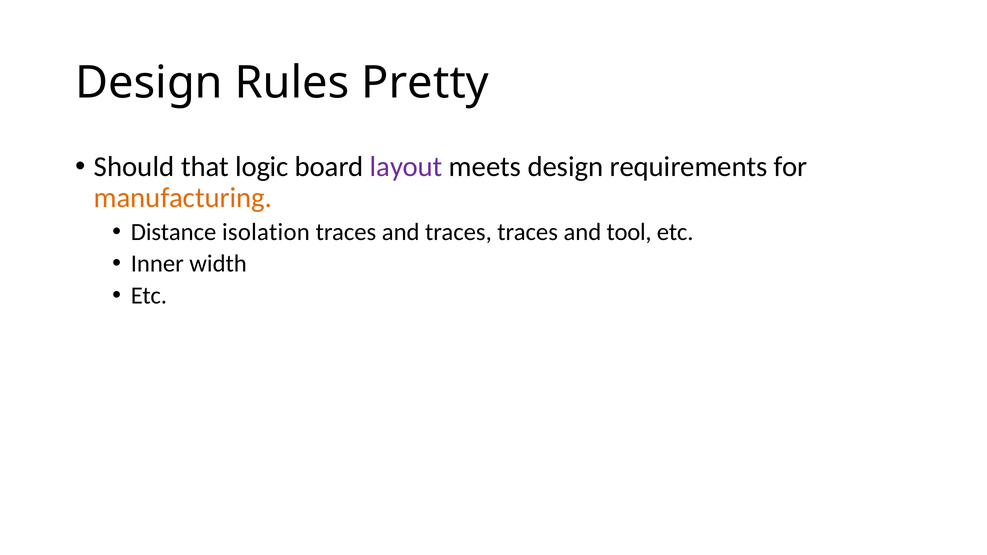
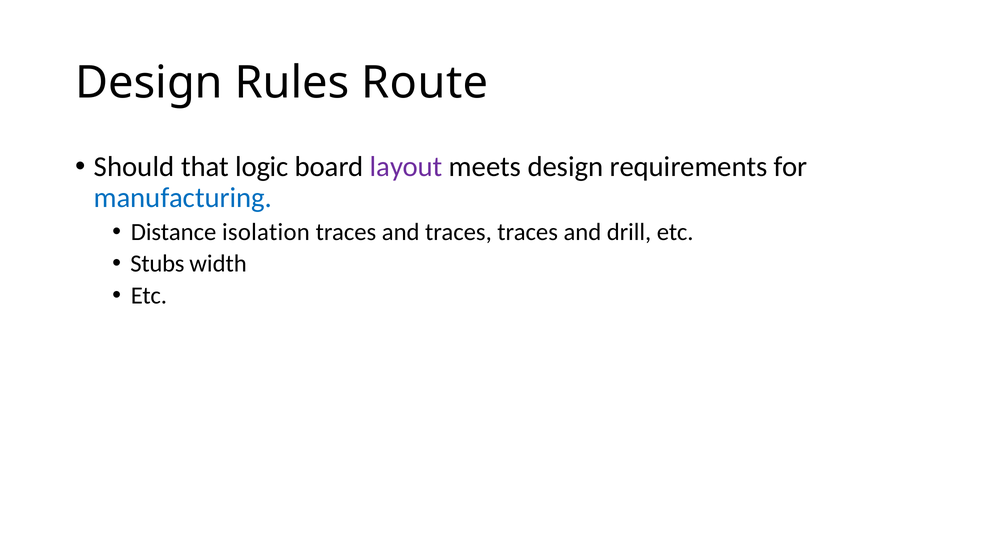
Pretty: Pretty -> Route
manufacturing colour: orange -> blue
tool: tool -> drill
Inner: Inner -> Stubs
